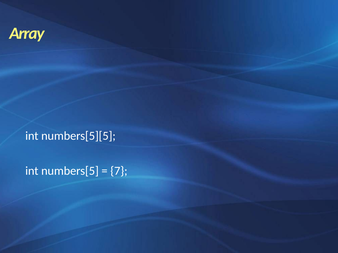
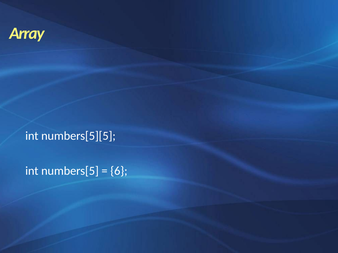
7: 7 -> 6
